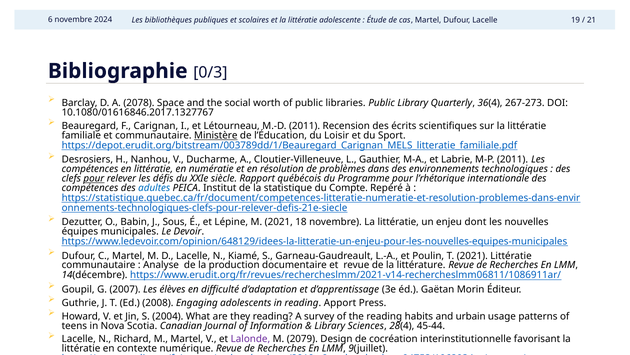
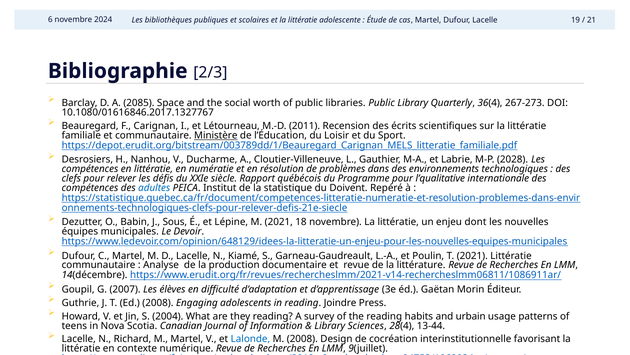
0/3: 0/3 -> 2/3
2078: 2078 -> 2085
M-P 2011: 2011 -> 2028
pour at (94, 178) underline: present -> none
l’rhétorique: l’rhétorique -> l’qualitative
Compte: Compte -> Doivent
Apport: Apport -> Joindre
45-44: 45-44 -> 13-44
Lalonde colour: purple -> blue
M 2079: 2079 -> 2008
